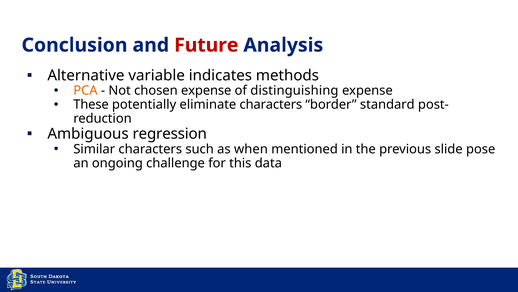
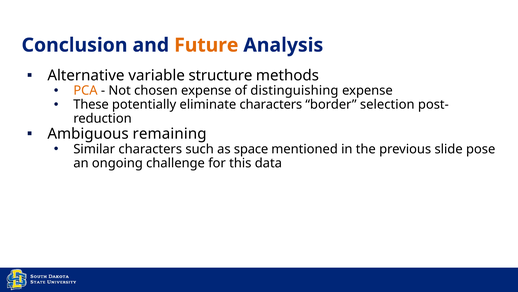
Future colour: red -> orange
indicates: indicates -> structure
standard: standard -> selection
regression: regression -> remaining
when: when -> space
